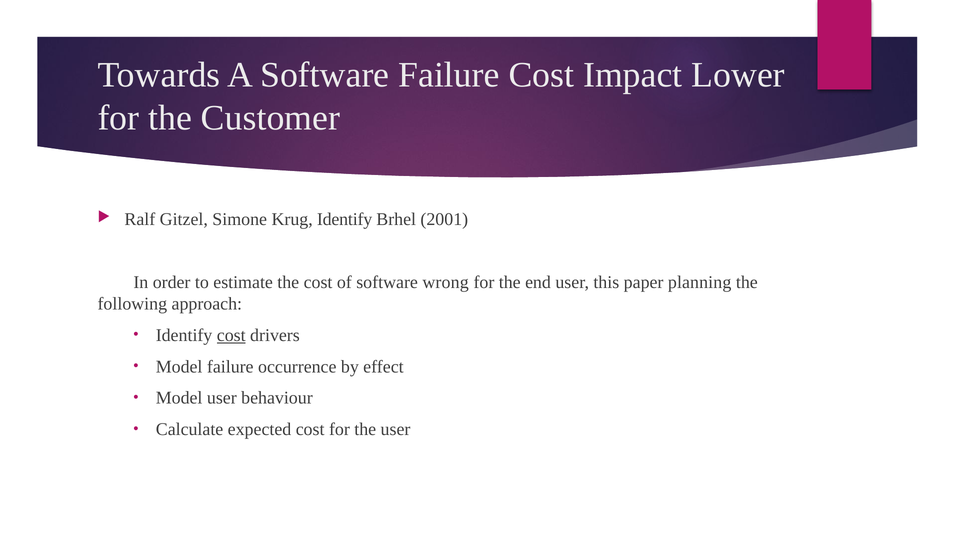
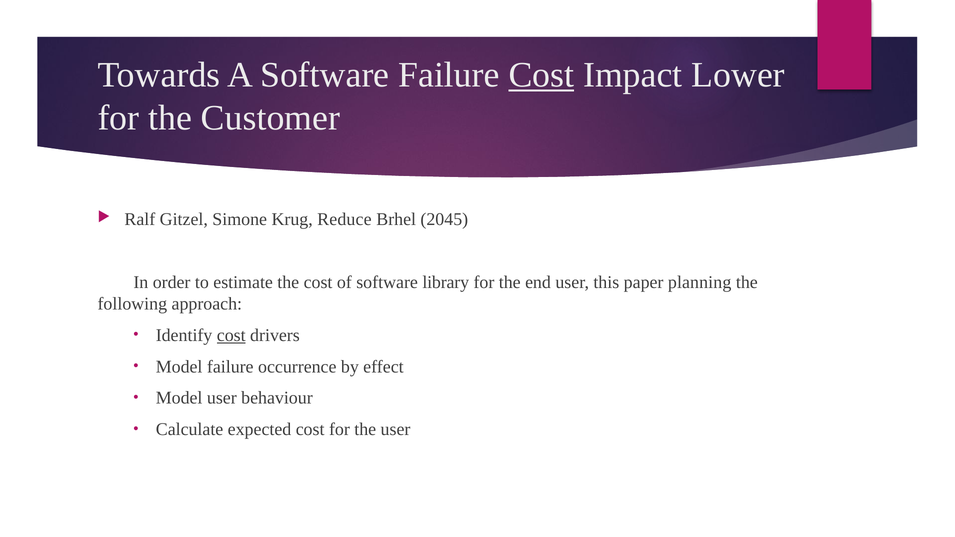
Cost at (541, 75) underline: none -> present
Krug Identify: Identify -> Reduce
2001: 2001 -> 2045
wrong: wrong -> library
